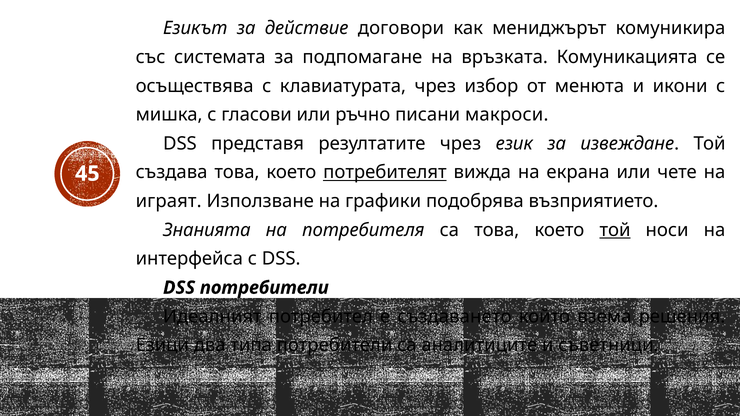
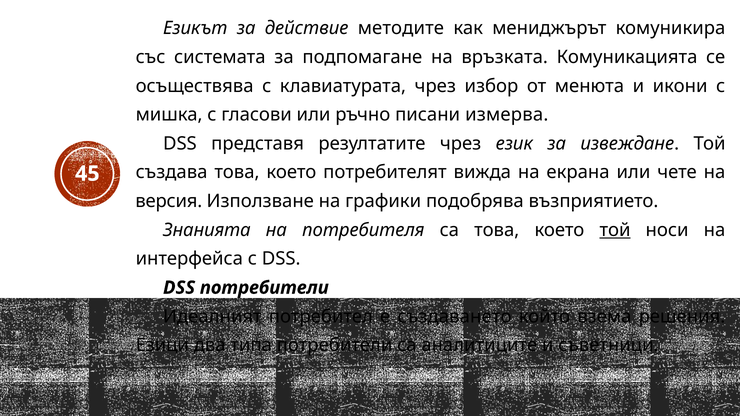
договори: договори -> методите
макроси: макроси -> измерва
потребителят underline: present -> none
играят: играят -> версия
